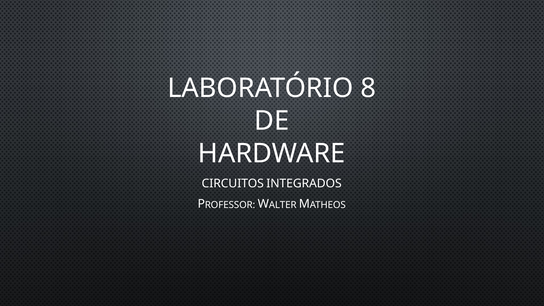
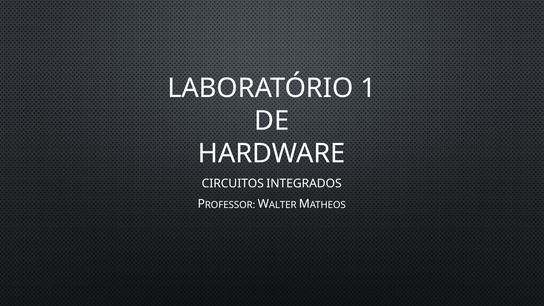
8: 8 -> 1
